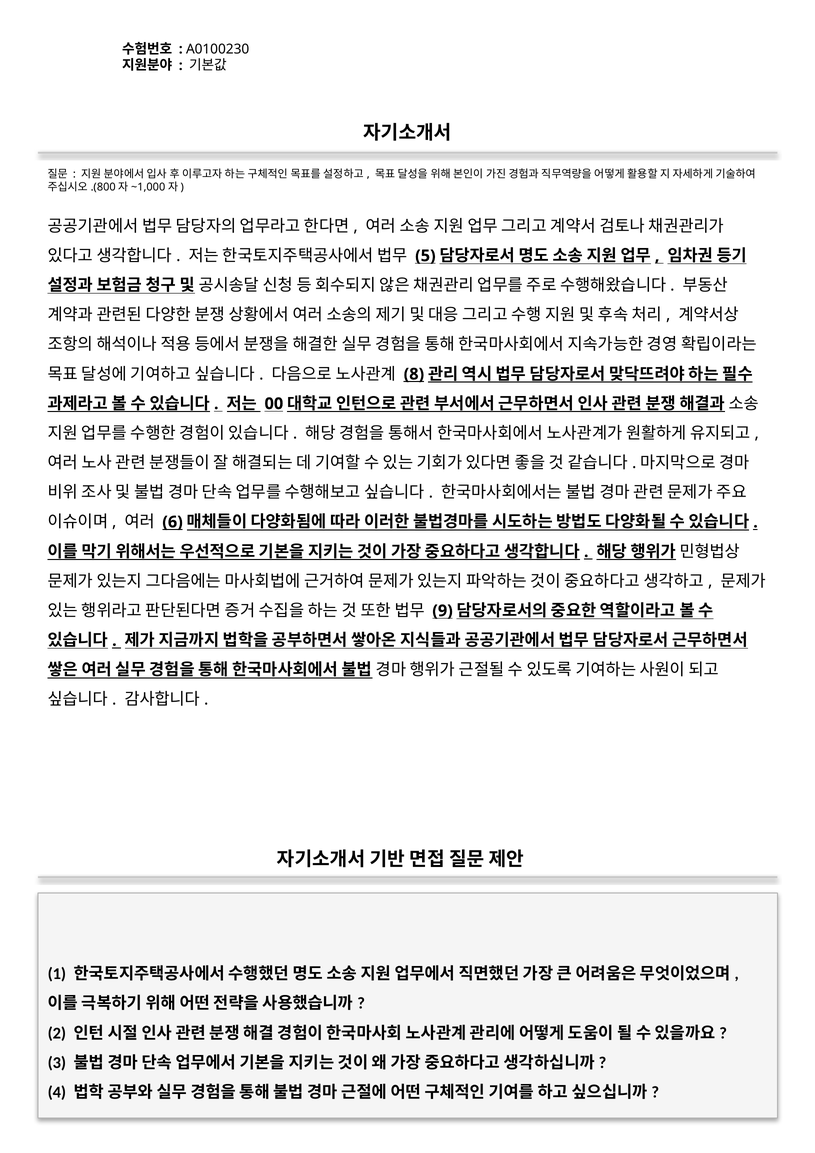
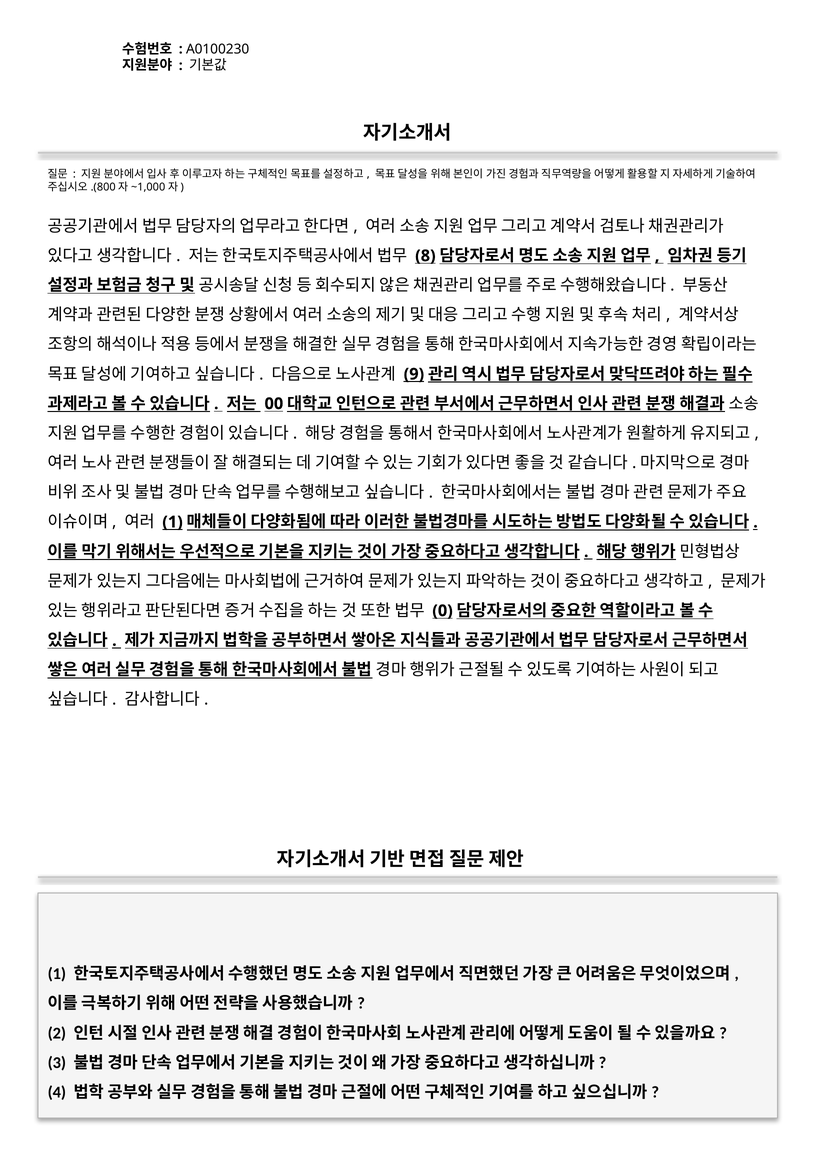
5: 5 -> 8
8: 8 -> 9
6 at (173, 522): 6 -> 1
9: 9 -> 0
